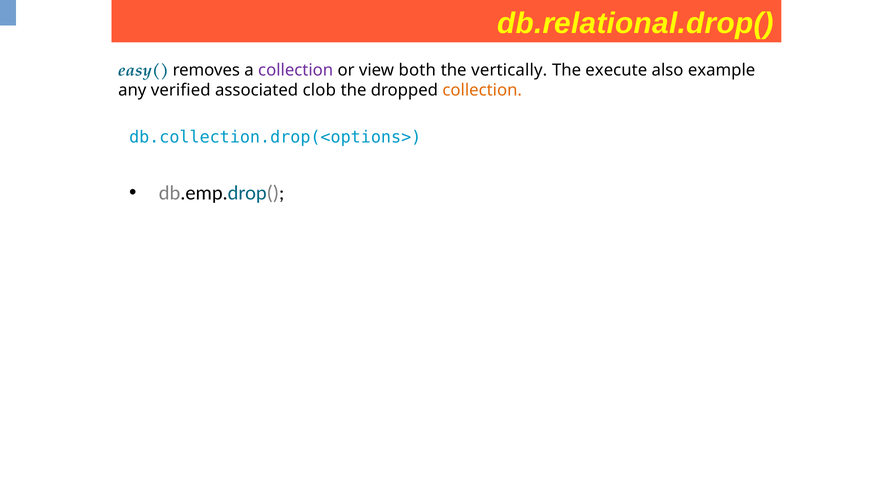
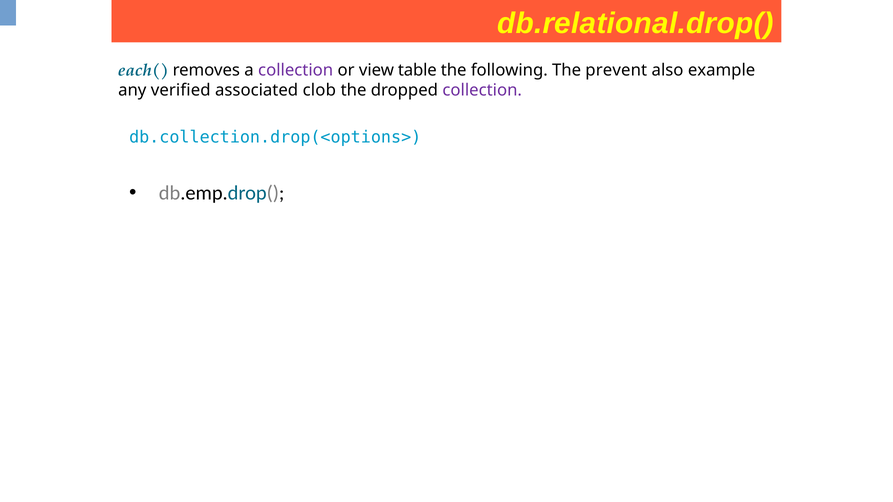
easy(: easy( -> each(
both: both -> table
vertically: vertically -> following
execute: execute -> prevent
collection at (482, 90) colour: orange -> purple
